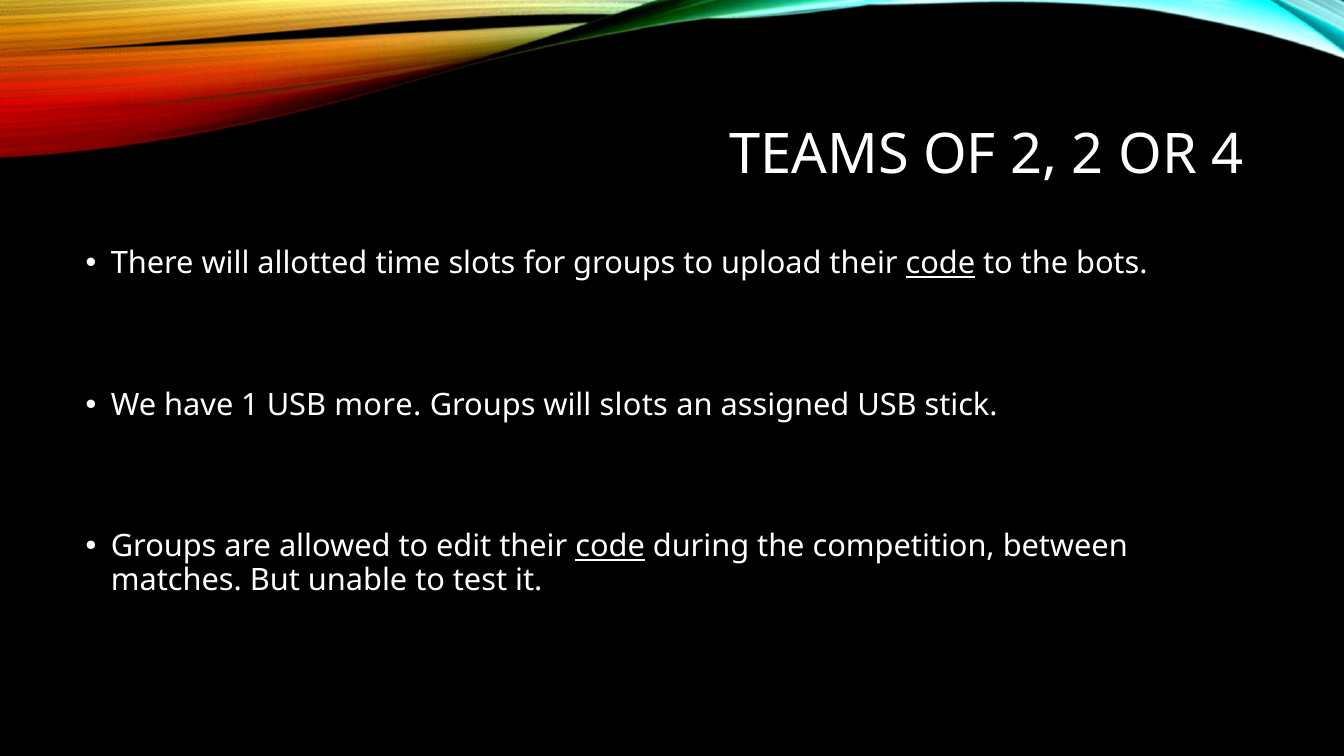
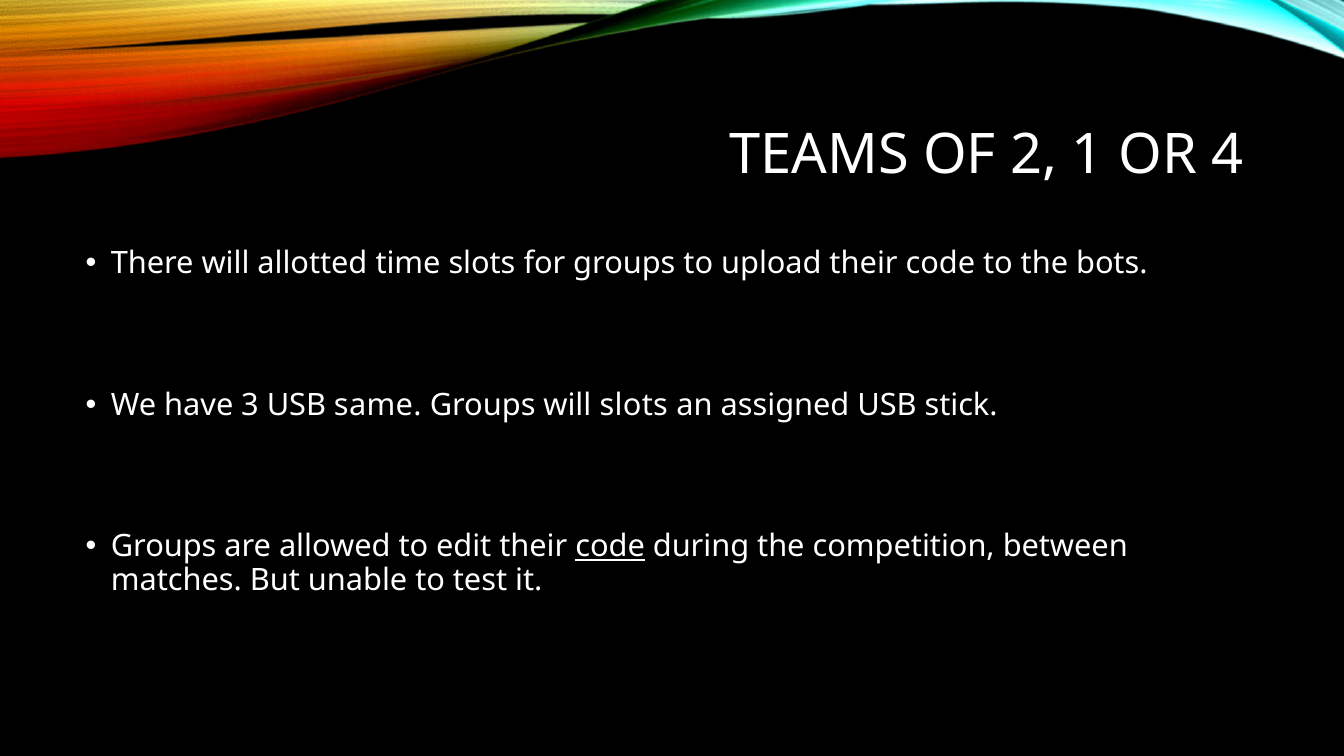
2 2: 2 -> 1
code at (940, 263) underline: present -> none
1: 1 -> 3
more: more -> same
